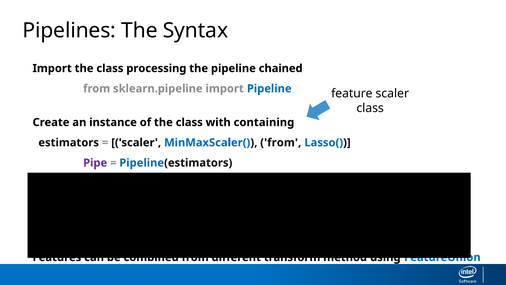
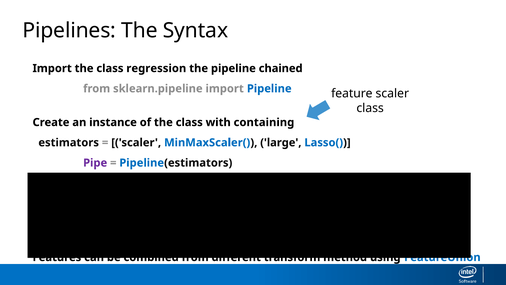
processing: processing -> regression
MinMaxScaler( from: from -> large
